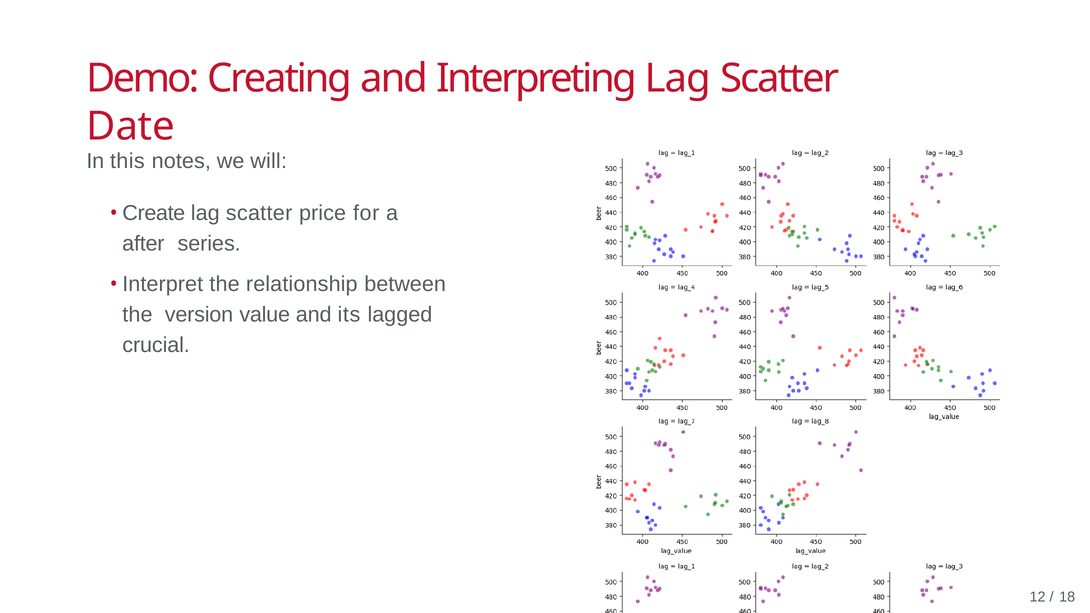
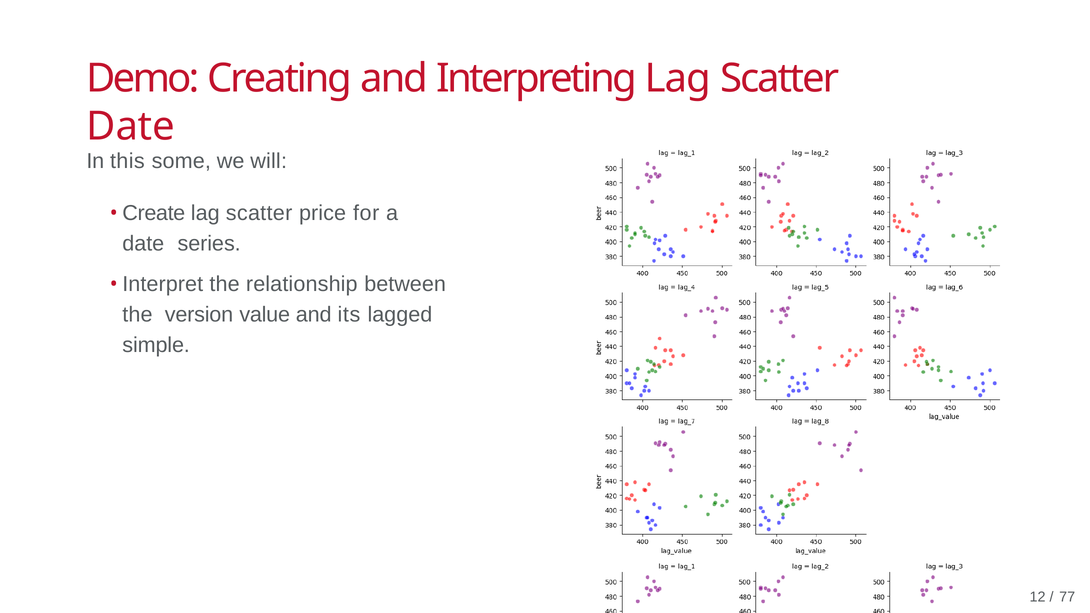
notes: notes -> some
after at (143, 244): after -> date
crucial: crucial -> simple
18: 18 -> 77
